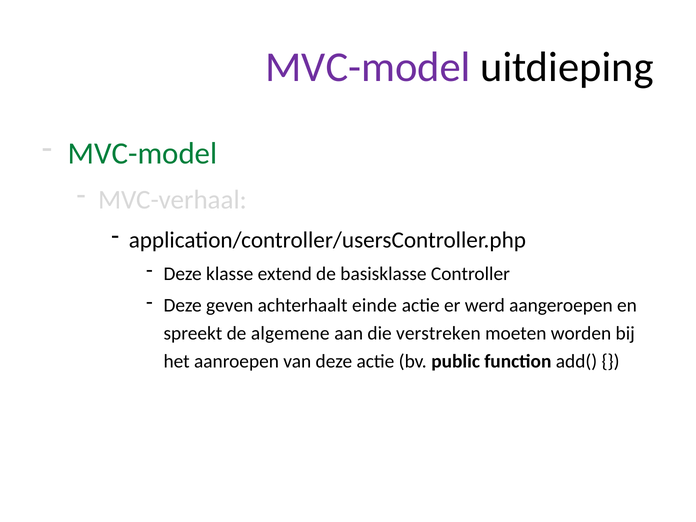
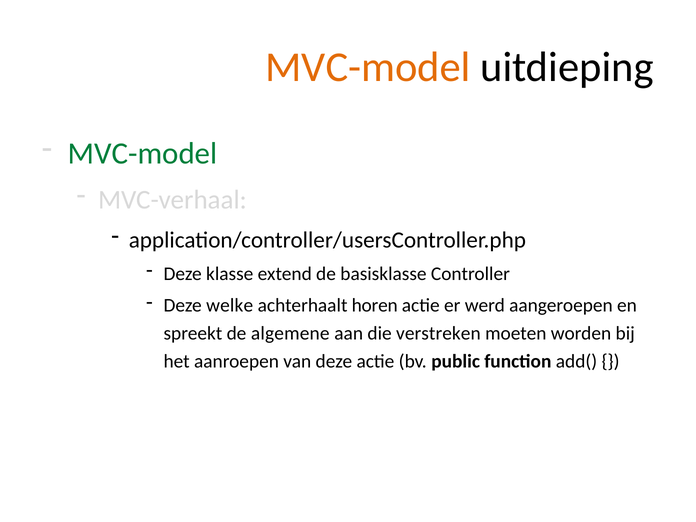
MVC-model at (368, 67) colour: purple -> orange
geven: geven -> welke
einde: einde -> horen
